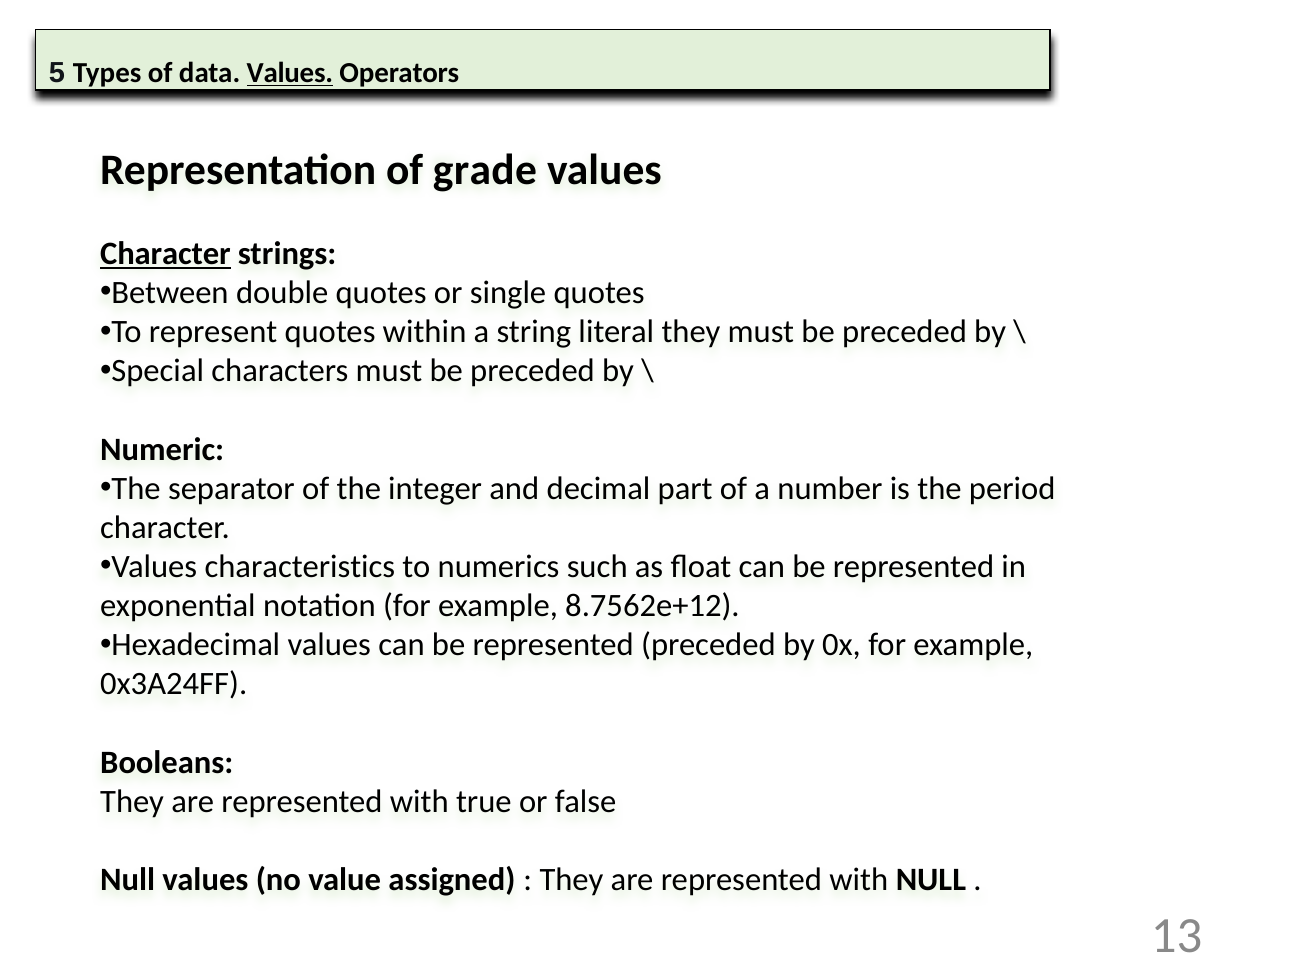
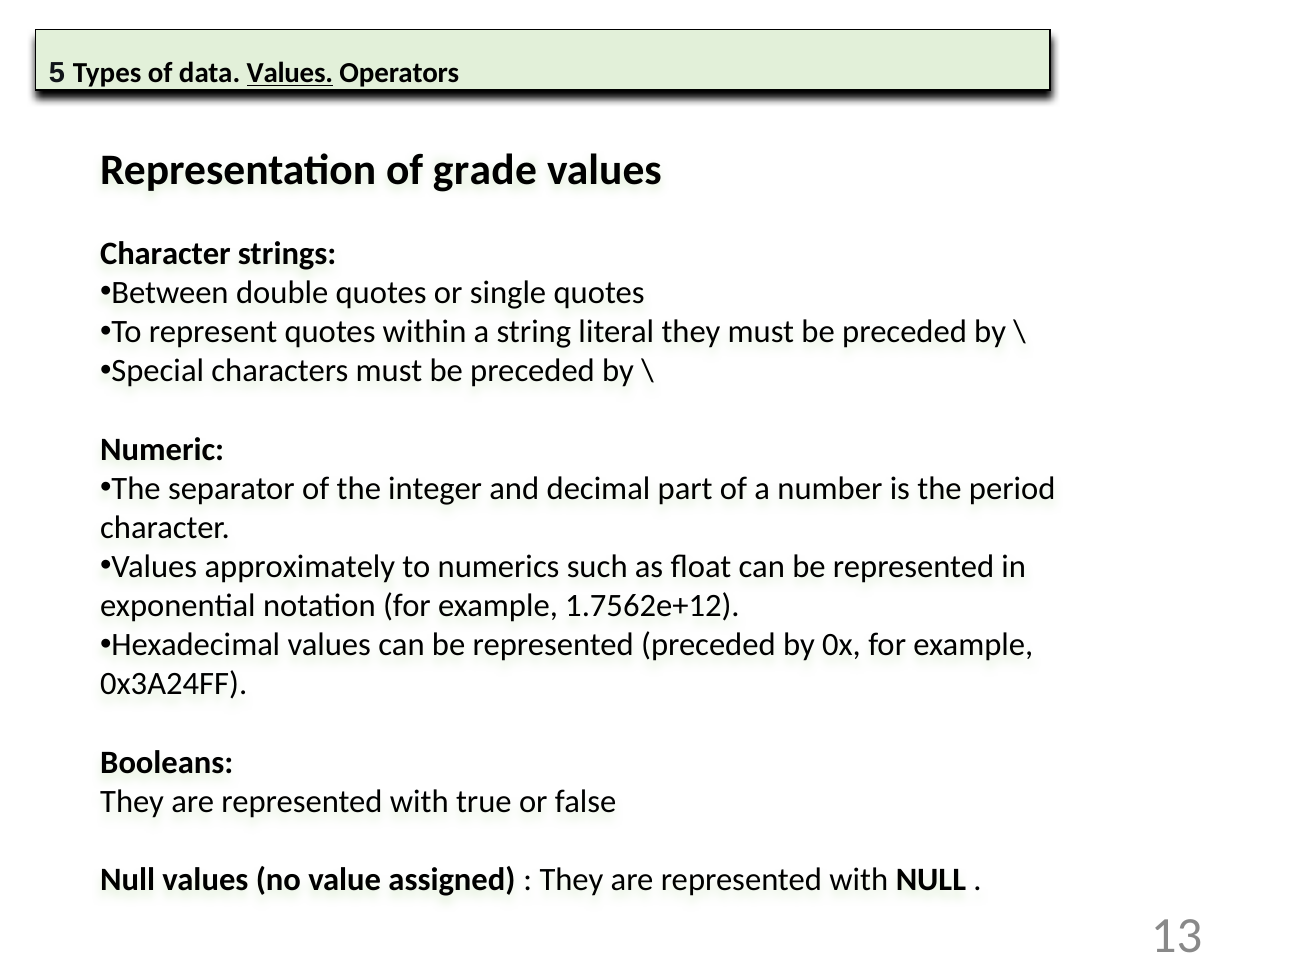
Character at (165, 254) underline: present -> none
characteristics: characteristics -> approximately
8.7562e+12: 8.7562e+12 -> 1.7562e+12
